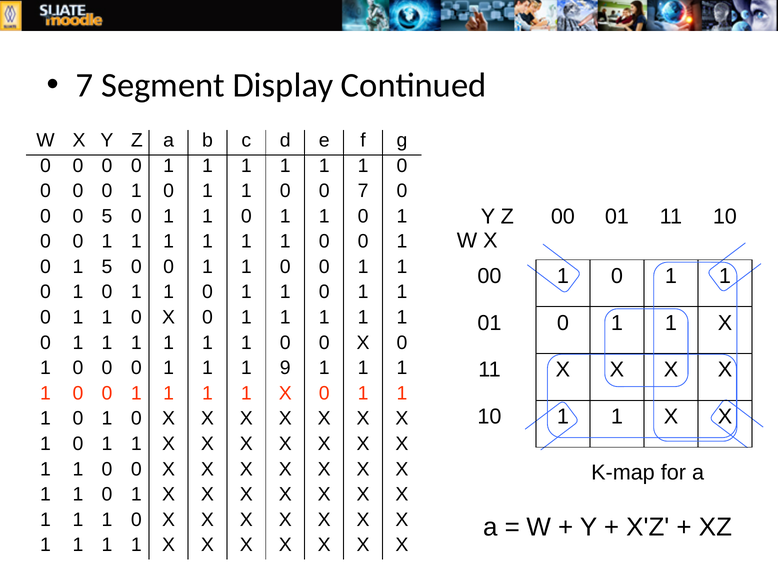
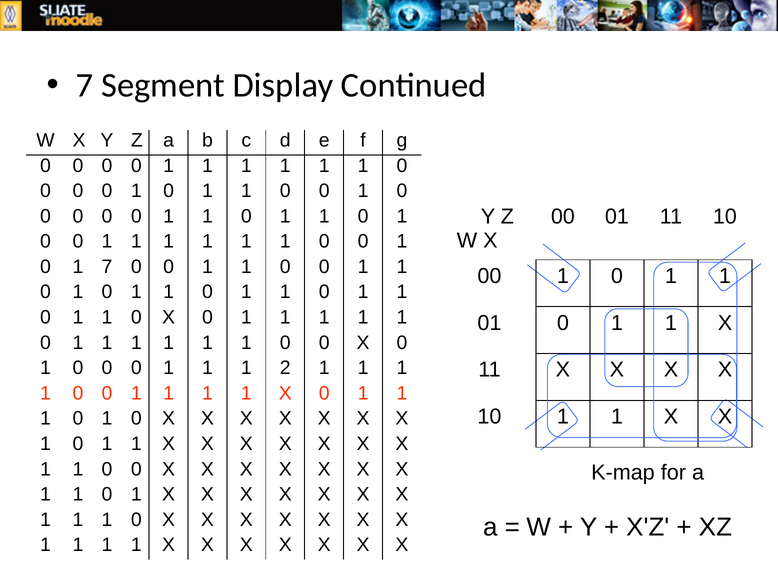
7 at (363, 191): 7 -> 1
5 at (107, 216): 5 -> 0
1 5: 5 -> 7
9: 9 -> 2
